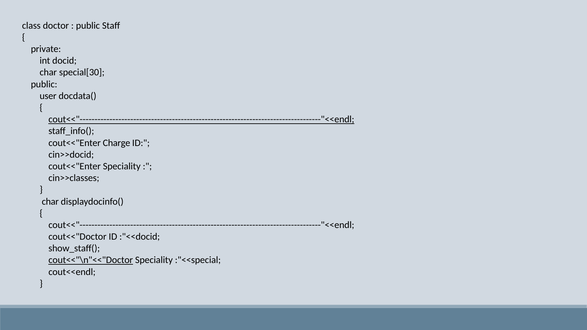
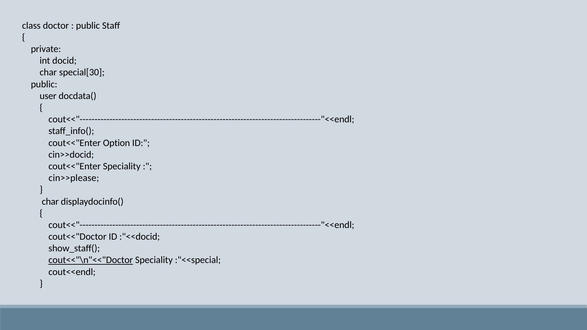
cout<<"---------------------------------------------------------------------------------"<<endl at (201, 119) underline: present -> none
Charge: Charge -> Option
cin>>classes: cin>>classes -> cin>>please
